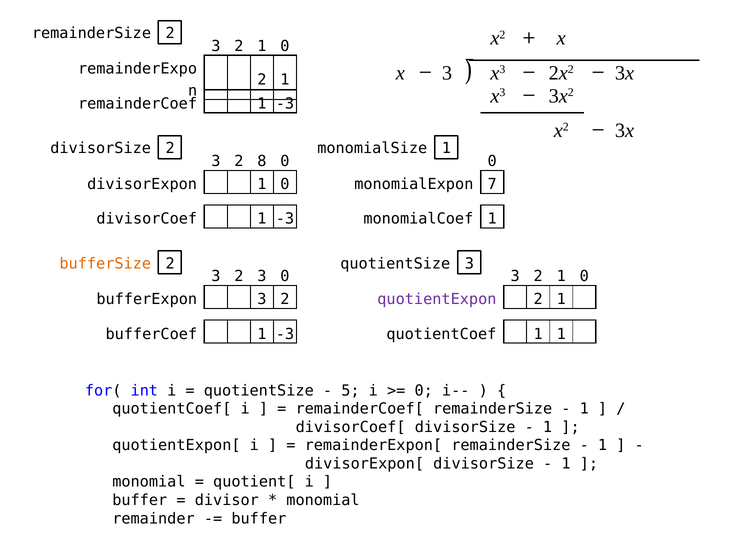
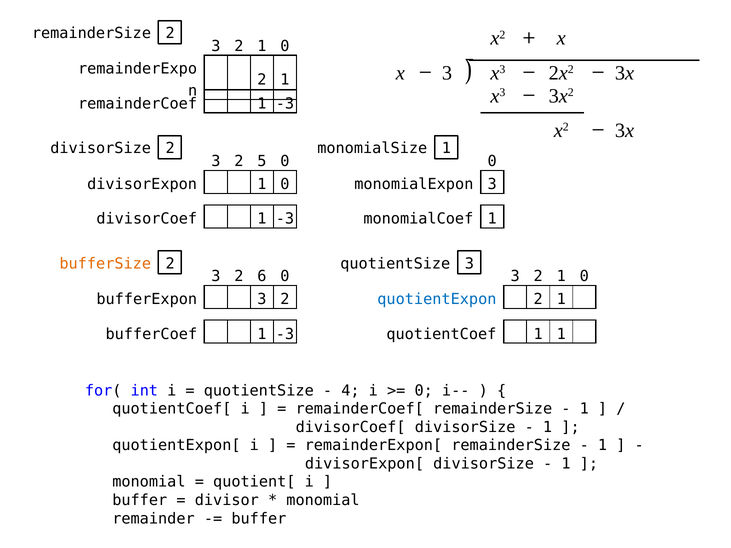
8: 8 -> 5
monomialExpon 7: 7 -> 3
3 2 3: 3 -> 6
quotientExpon colour: purple -> blue
5: 5 -> 4
